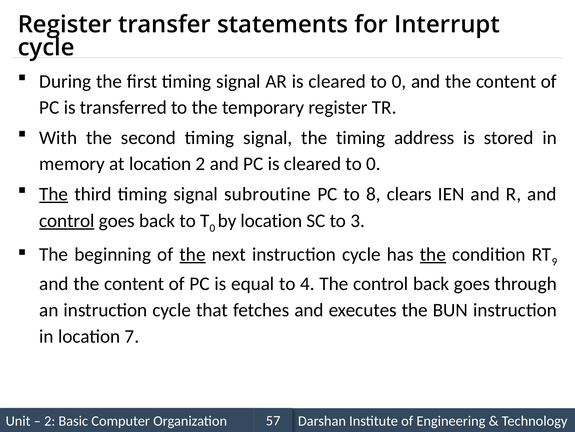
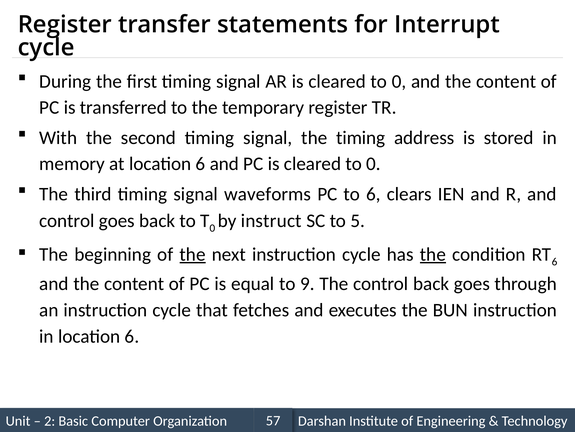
at location 2: 2 -> 6
The at (54, 194) underline: present -> none
subroutine: subroutine -> waveforms
to 8: 8 -> 6
control at (67, 220) underline: present -> none
by location: location -> instruct
3: 3 -> 5
9 at (555, 261): 9 -> 6
4: 4 -> 9
in location 7: 7 -> 6
